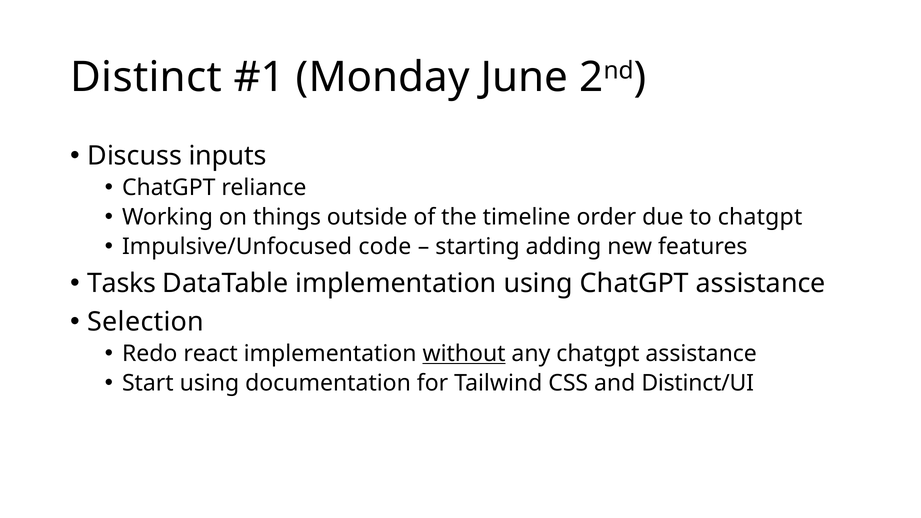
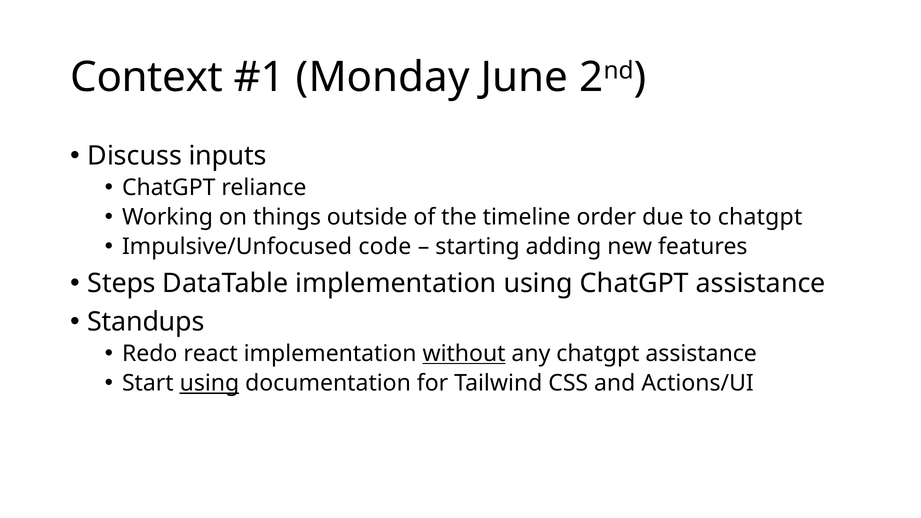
Distinct: Distinct -> Context
Tasks: Tasks -> Steps
Selection: Selection -> Standups
using at (209, 383) underline: none -> present
Distinct/UI: Distinct/UI -> Actions/UI
